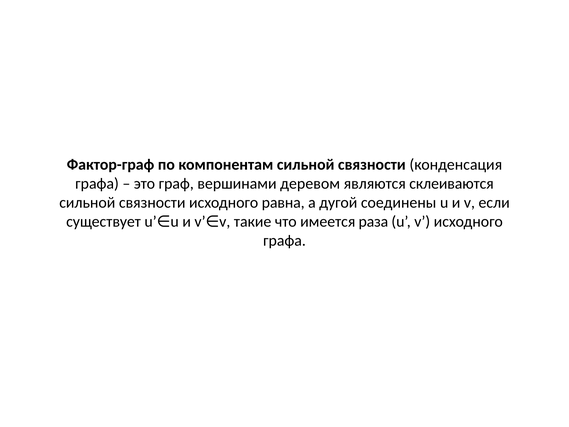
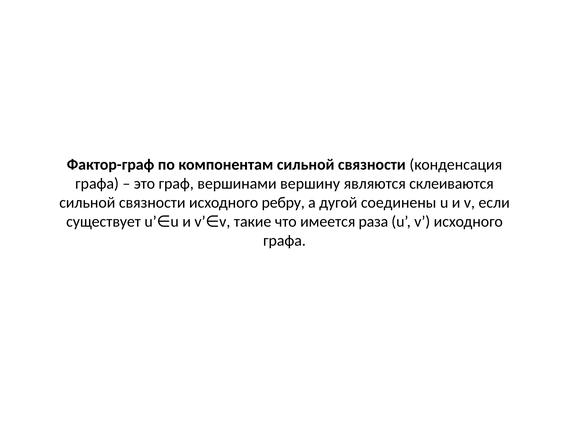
деревом: деревом -> вершину
равна: равна -> ребру
